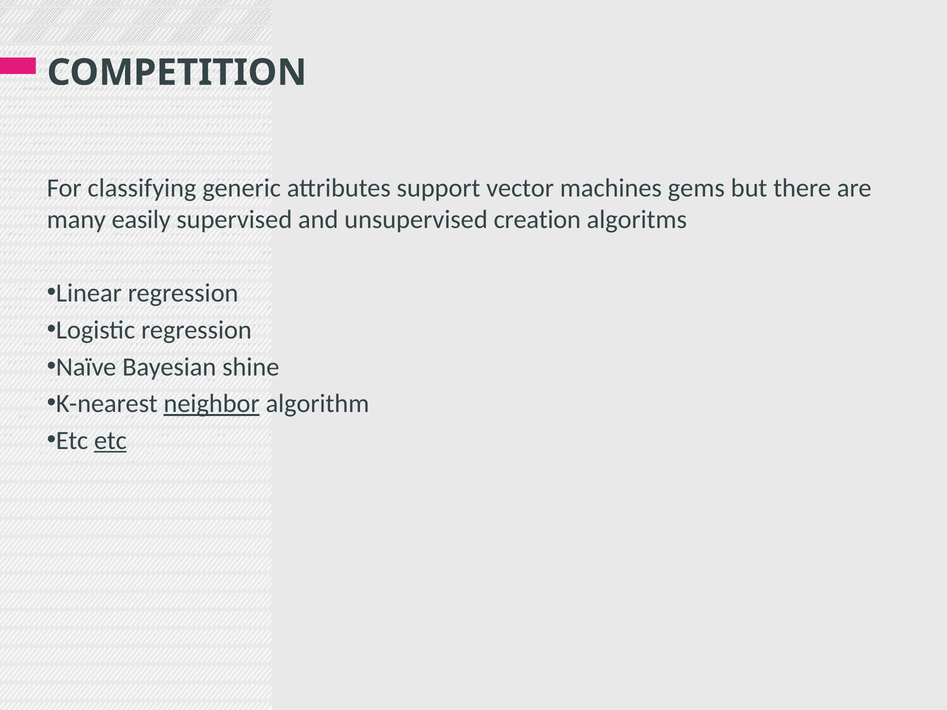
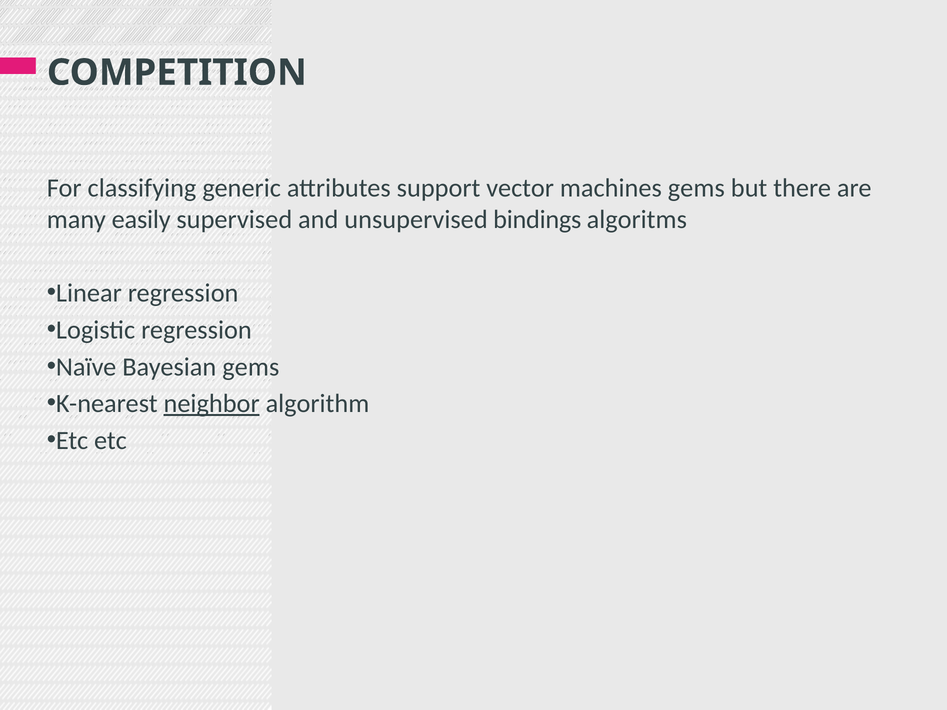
creation: creation -> bindings
Bayesian shine: shine -> gems
etc at (110, 441) underline: present -> none
